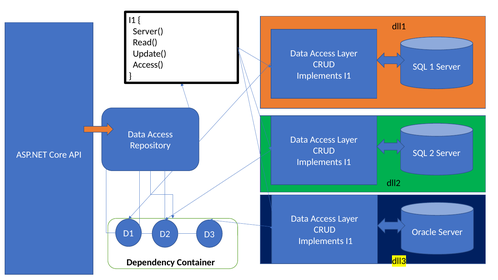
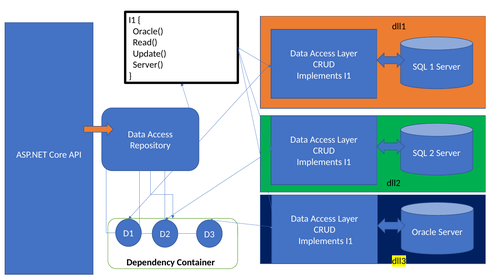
Server(: Server( -> Oracle(
Access(: Access( -> Server(
